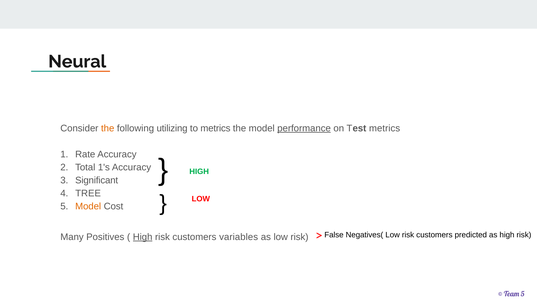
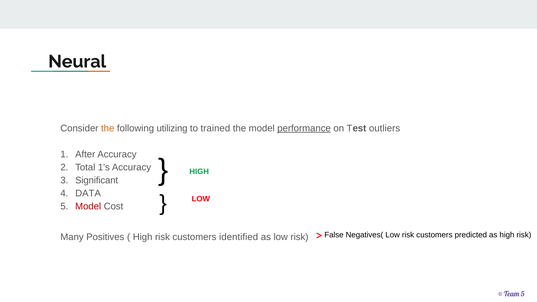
to metrics: metrics -> trained
Test metrics: metrics -> outliers
Rate: Rate -> After
TREE: TREE -> DATA
Model at (88, 206) colour: orange -> red
High at (143, 237) underline: present -> none
variables: variables -> identified
